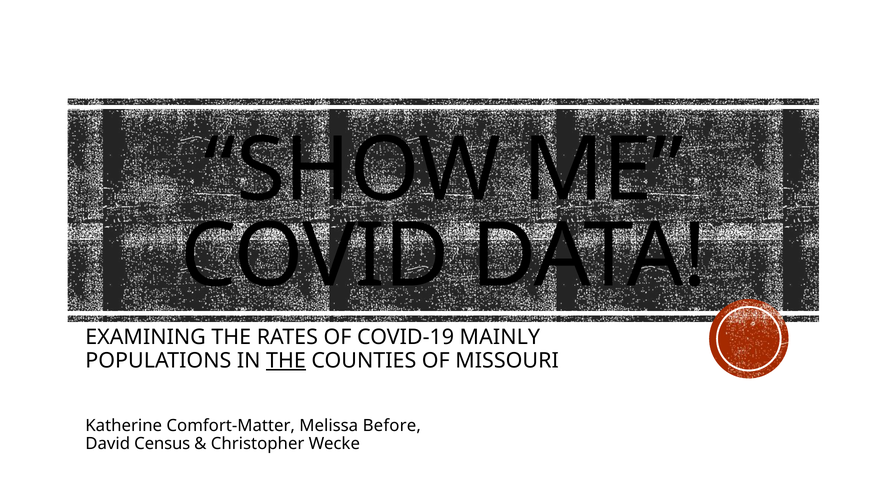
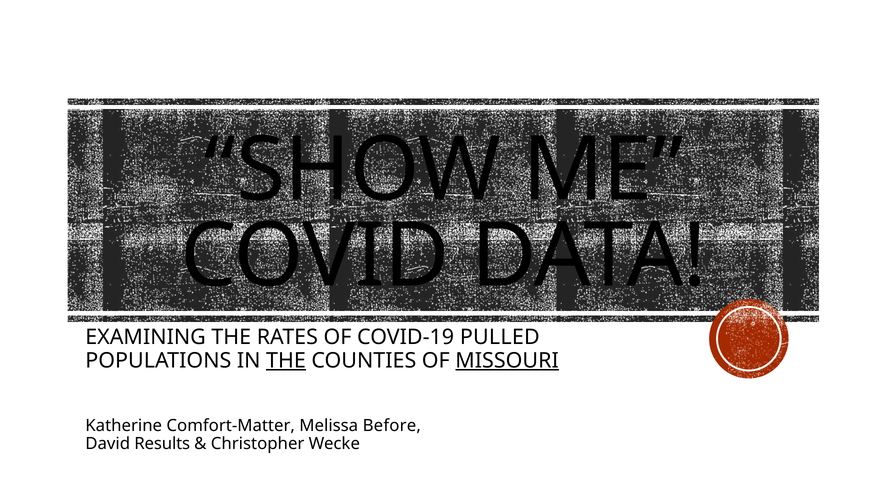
MAINLY: MAINLY -> PULLED
MISSOURI underline: none -> present
Census: Census -> Results
